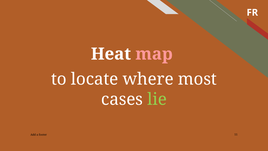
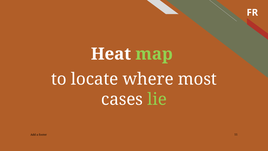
map colour: pink -> light green
